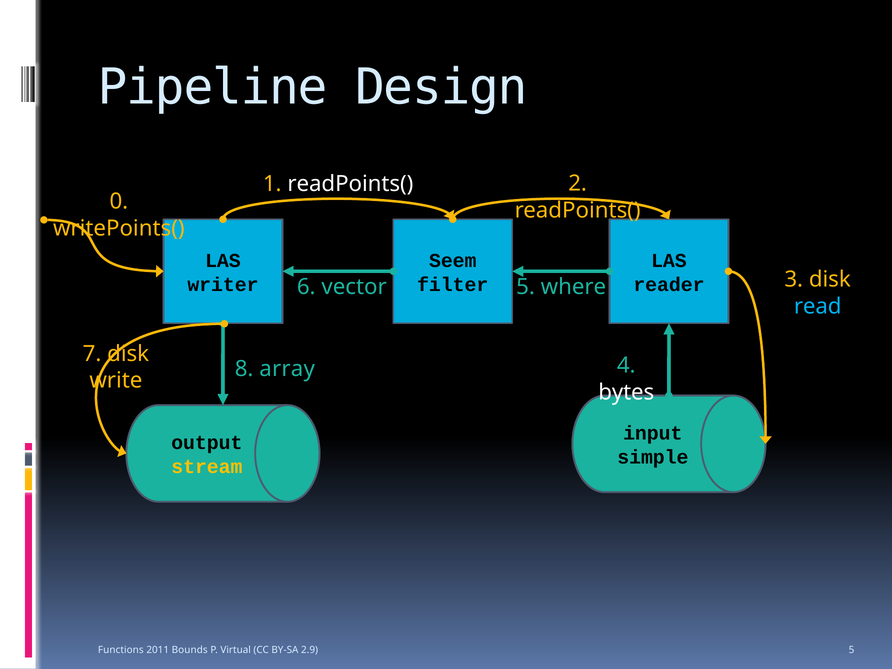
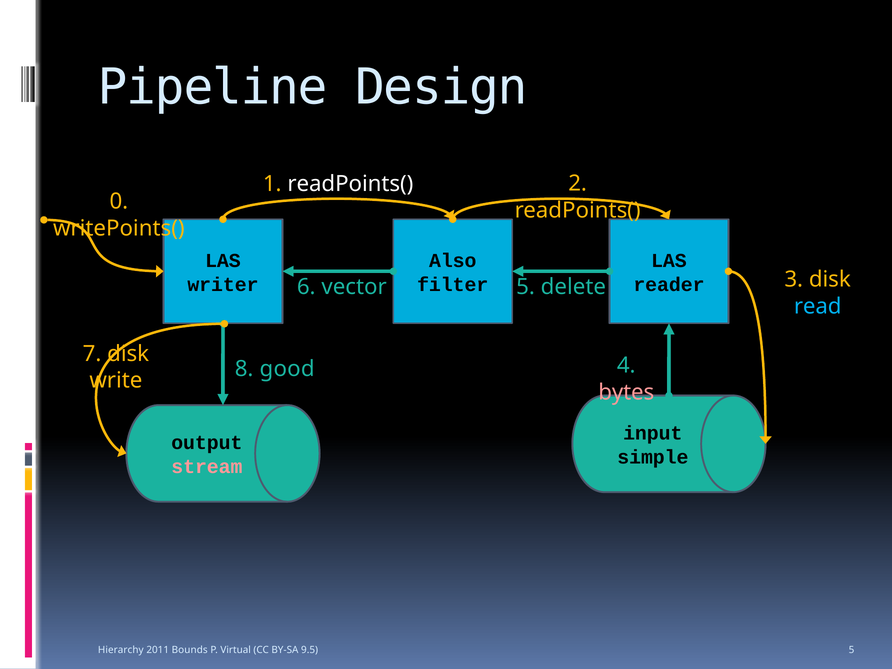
Seem: Seem -> Also
where: where -> delete
array: array -> good
bytes colour: white -> pink
stream colour: yellow -> pink
Functions: Functions -> Hierarchy
2.9: 2.9 -> 9.5
